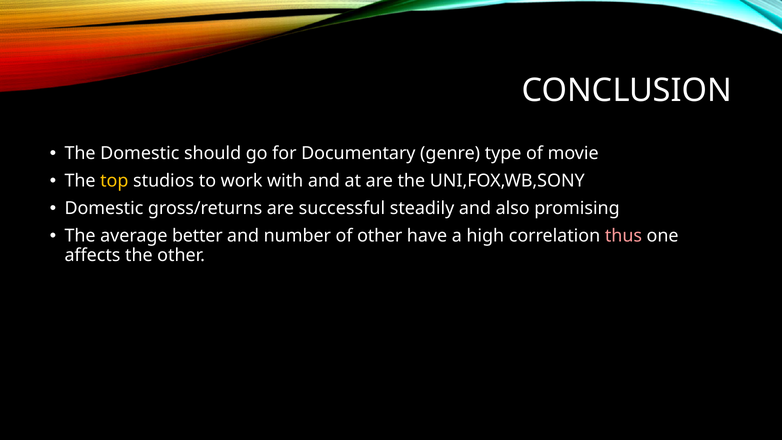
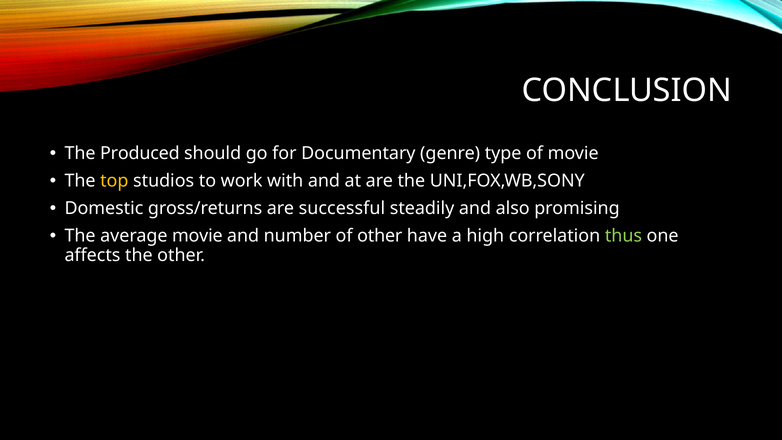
The Domestic: Domestic -> Produced
average better: better -> movie
thus colour: pink -> light green
